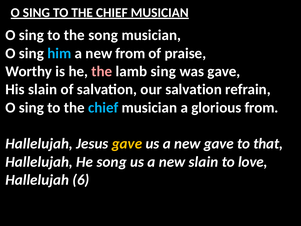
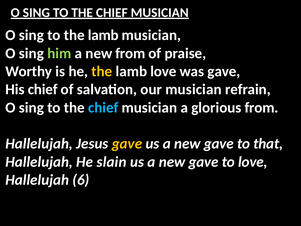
to the song: song -> lamb
him colour: light blue -> light green
the at (102, 71) colour: pink -> yellow
lamb sing: sing -> love
His slain: slain -> chief
our salvation: salvation -> musician
He song: song -> slain
slain at (203, 162): slain -> gave
